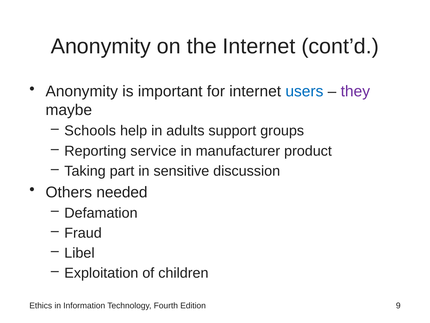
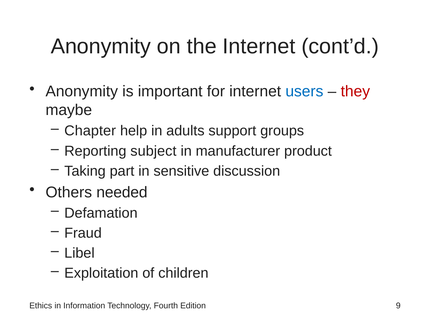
they colour: purple -> red
Schools: Schools -> Chapter
service: service -> subject
